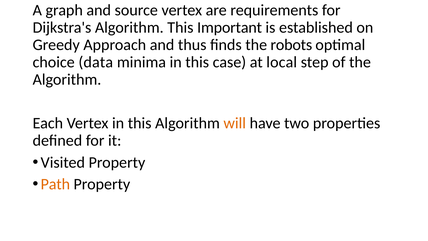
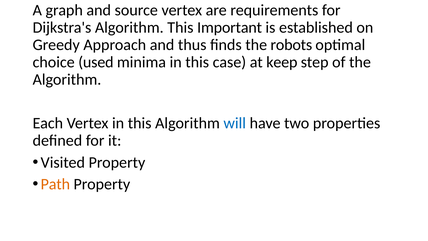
data: data -> used
local: local -> keep
will colour: orange -> blue
